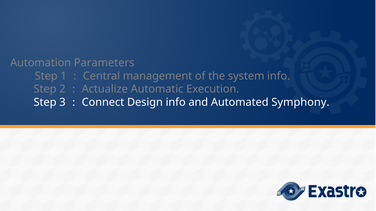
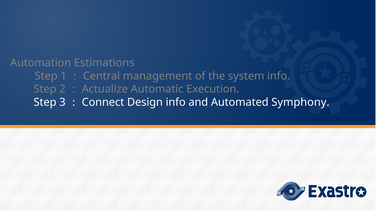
Parameters: Parameters -> Estimations
